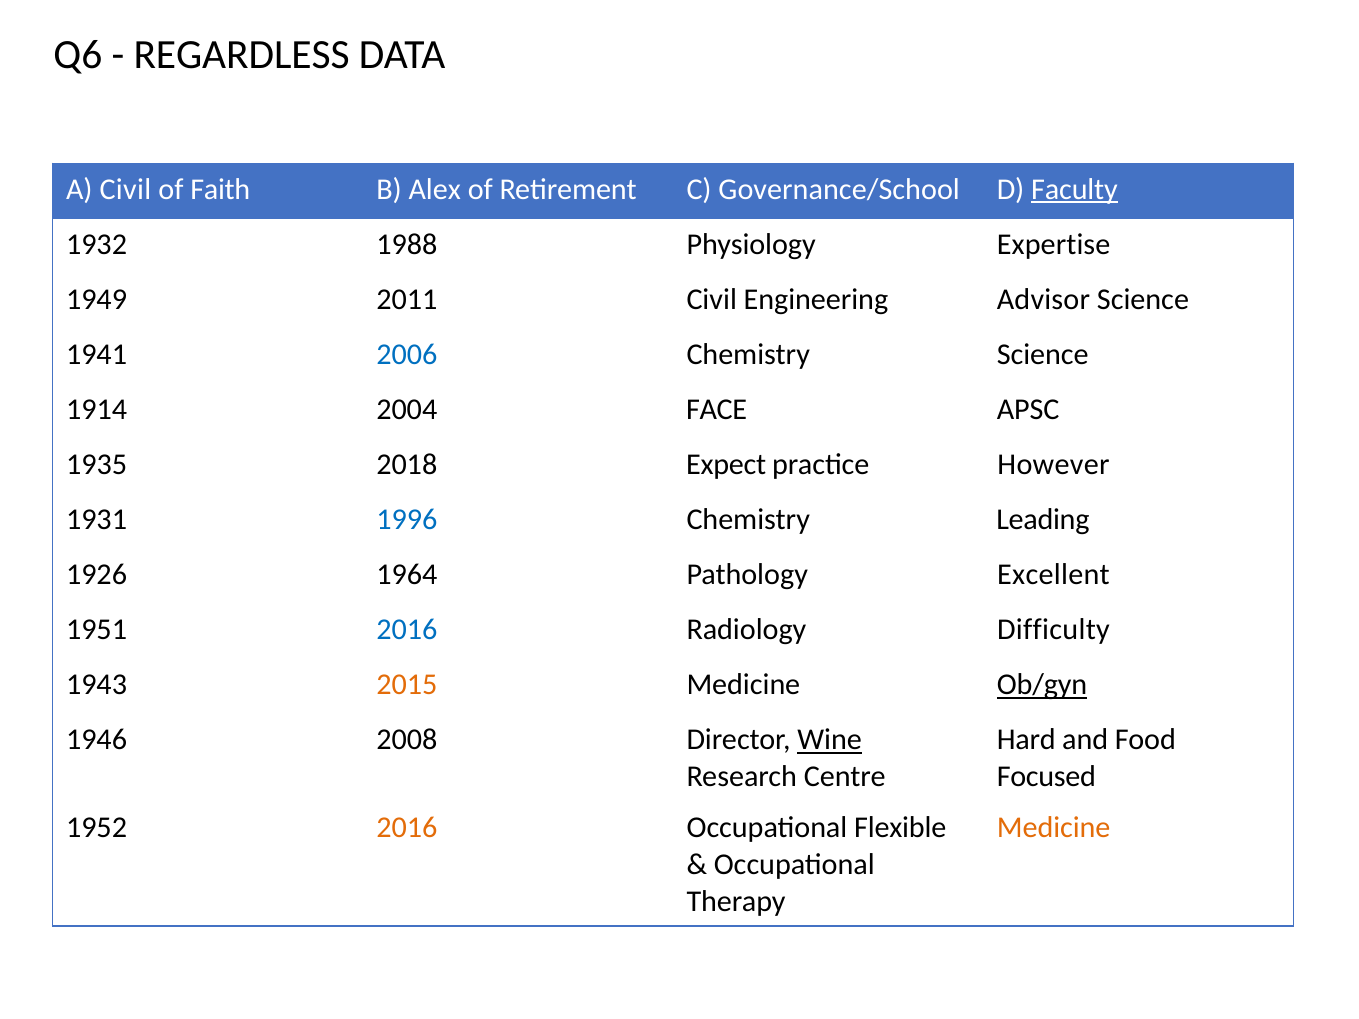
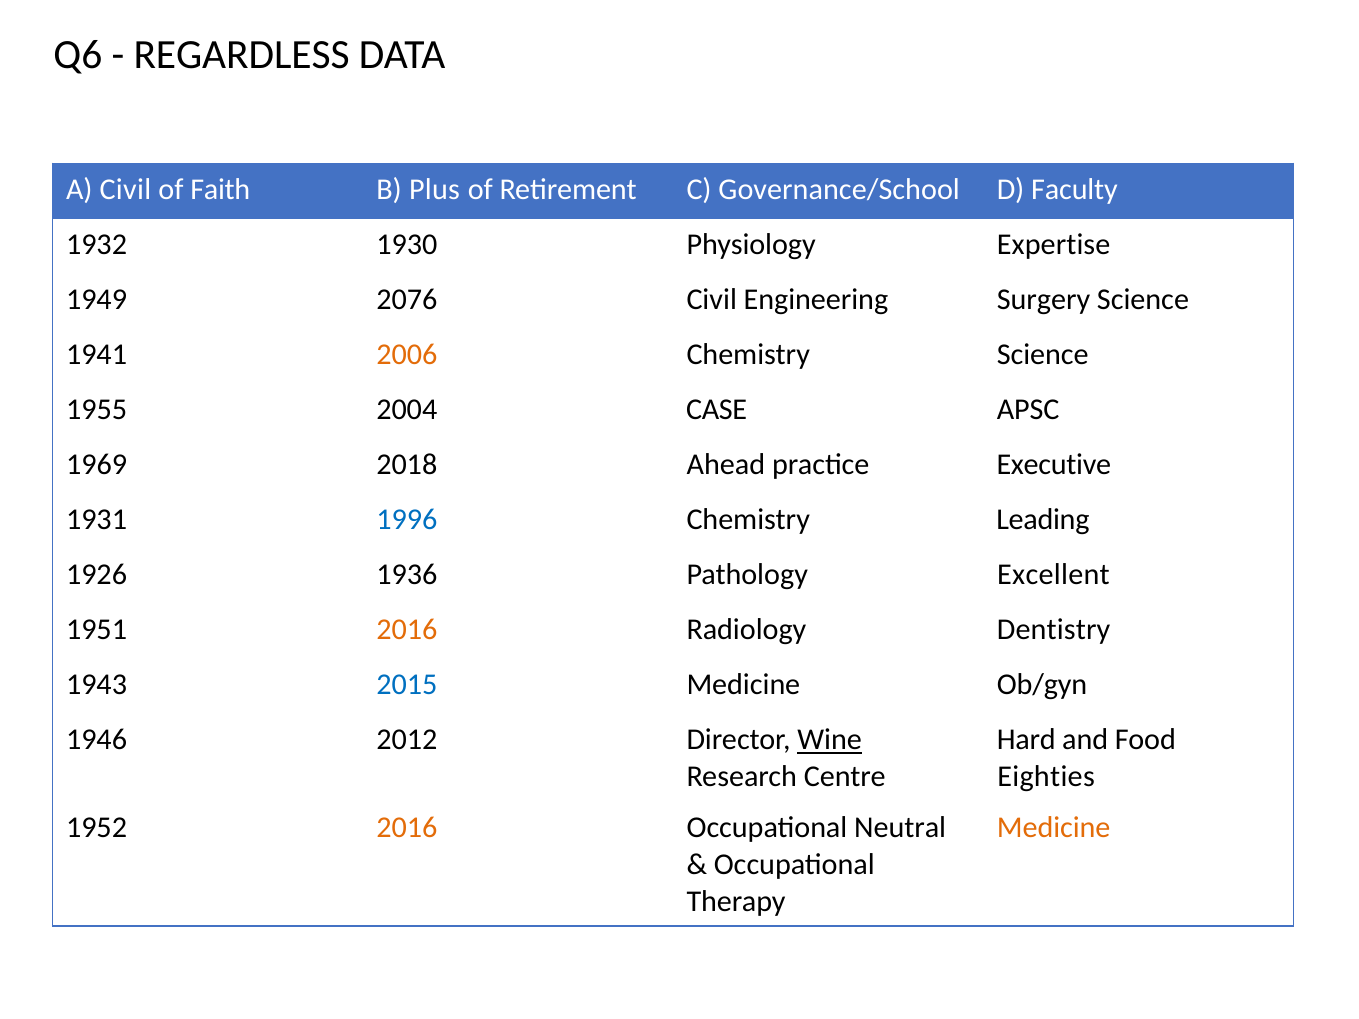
Alex: Alex -> Plus
Faculty underline: present -> none
1988: 1988 -> 1930
2011: 2011 -> 2076
Advisor: Advisor -> Surgery
2006 colour: blue -> orange
1914: 1914 -> 1955
FACE: FACE -> CASE
1935: 1935 -> 1969
Expect: Expect -> Ahead
However: However -> Executive
1964: 1964 -> 1936
2016 at (407, 630) colour: blue -> orange
Difficulty: Difficulty -> Dentistry
2015 colour: orange -> blue
Ob/gyn underline: present -> none
2008: 2008 -> 2012
Focused: Focused -> Eighties
Flexible: Flexible -> Neutral
